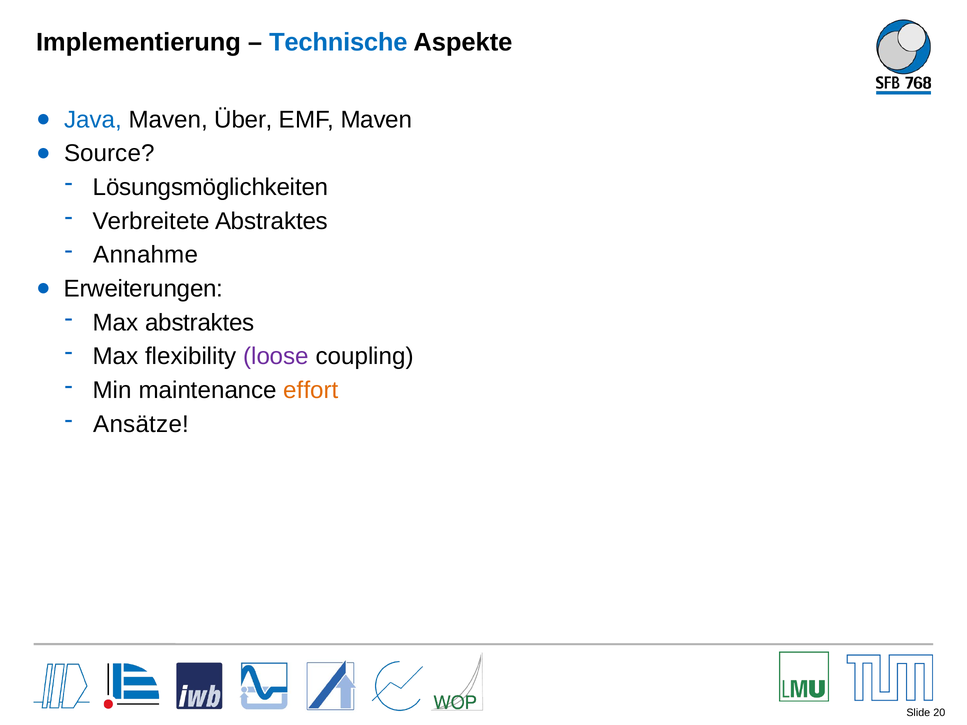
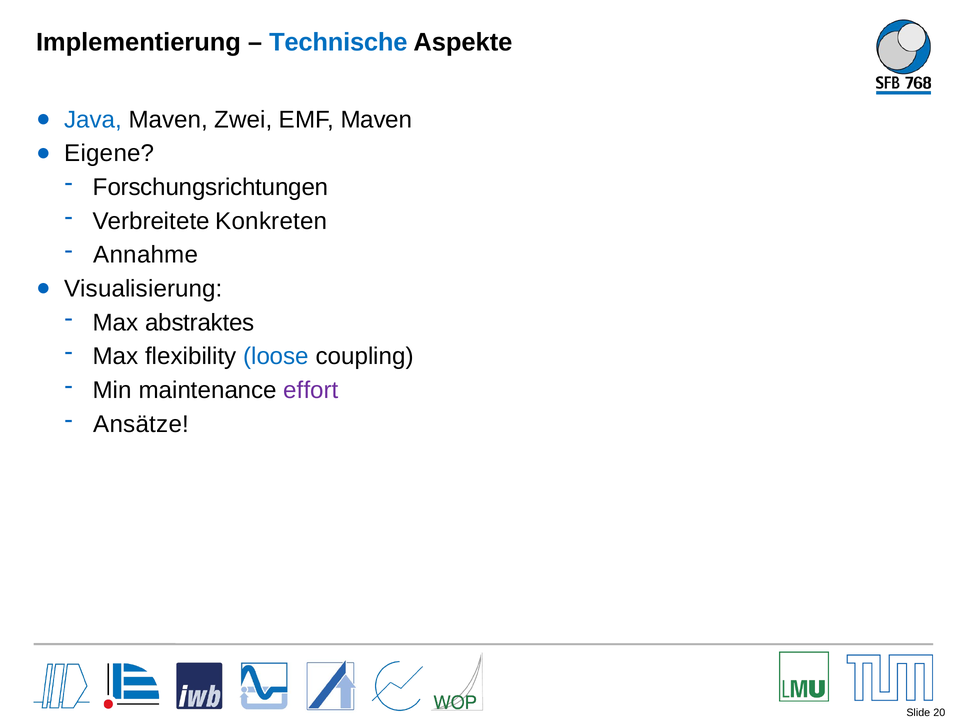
Über: Über -> Zwei
Source: Source -> Eigene
Lösungsmöglichkeiten: Lösungsmöglichkeiten -> Forschungsrichtungen
Verbreitete Abstraktes: Abstraktes -> Konkreten
Erweiterungen: Erweiterungen -> Visualisierung
loose colour: purple -> blue
effort colour: orange -> purple
